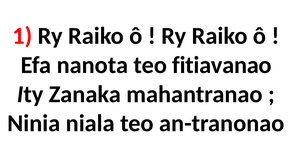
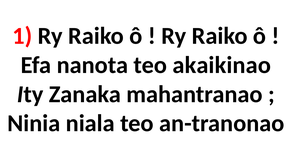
fitiavanao: fitiavanao -> akaikinao
